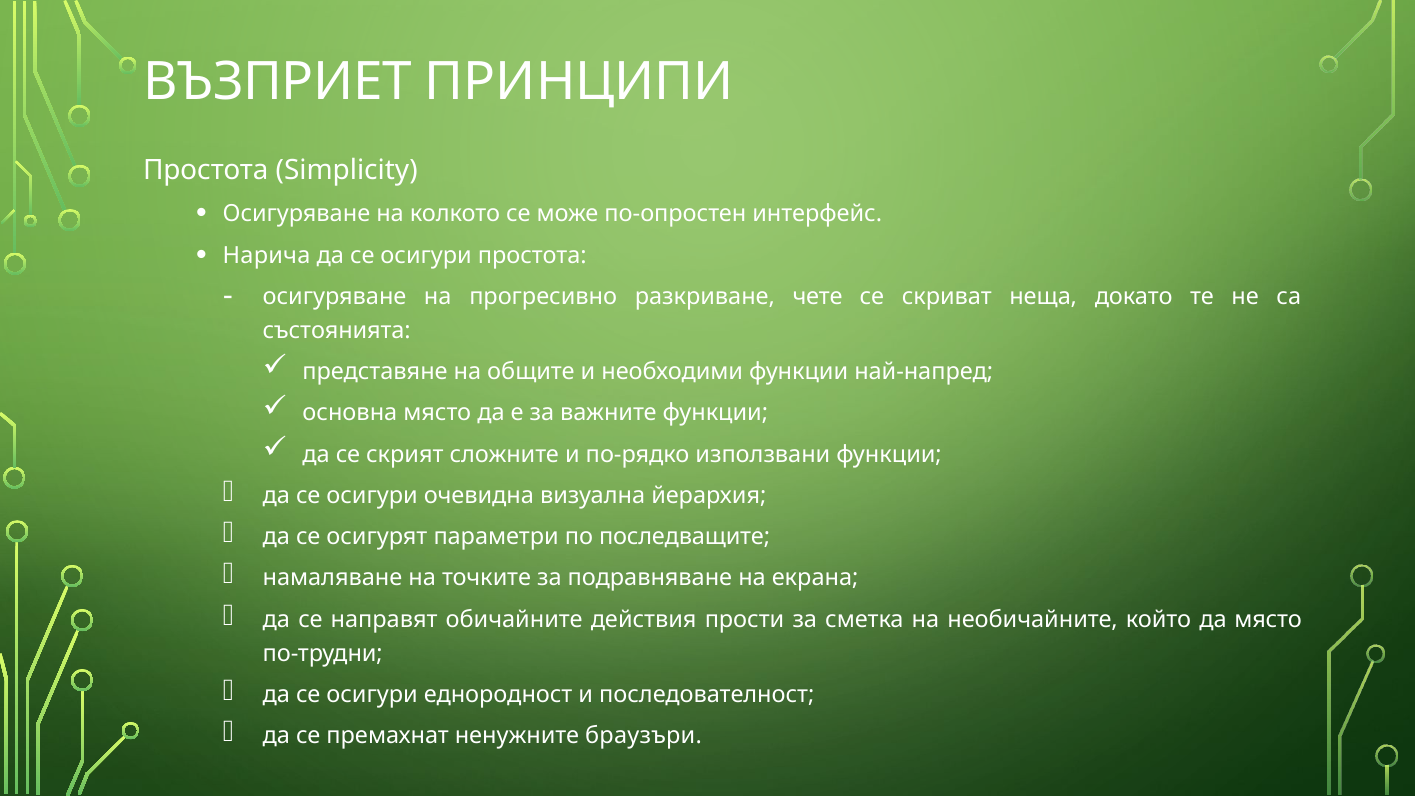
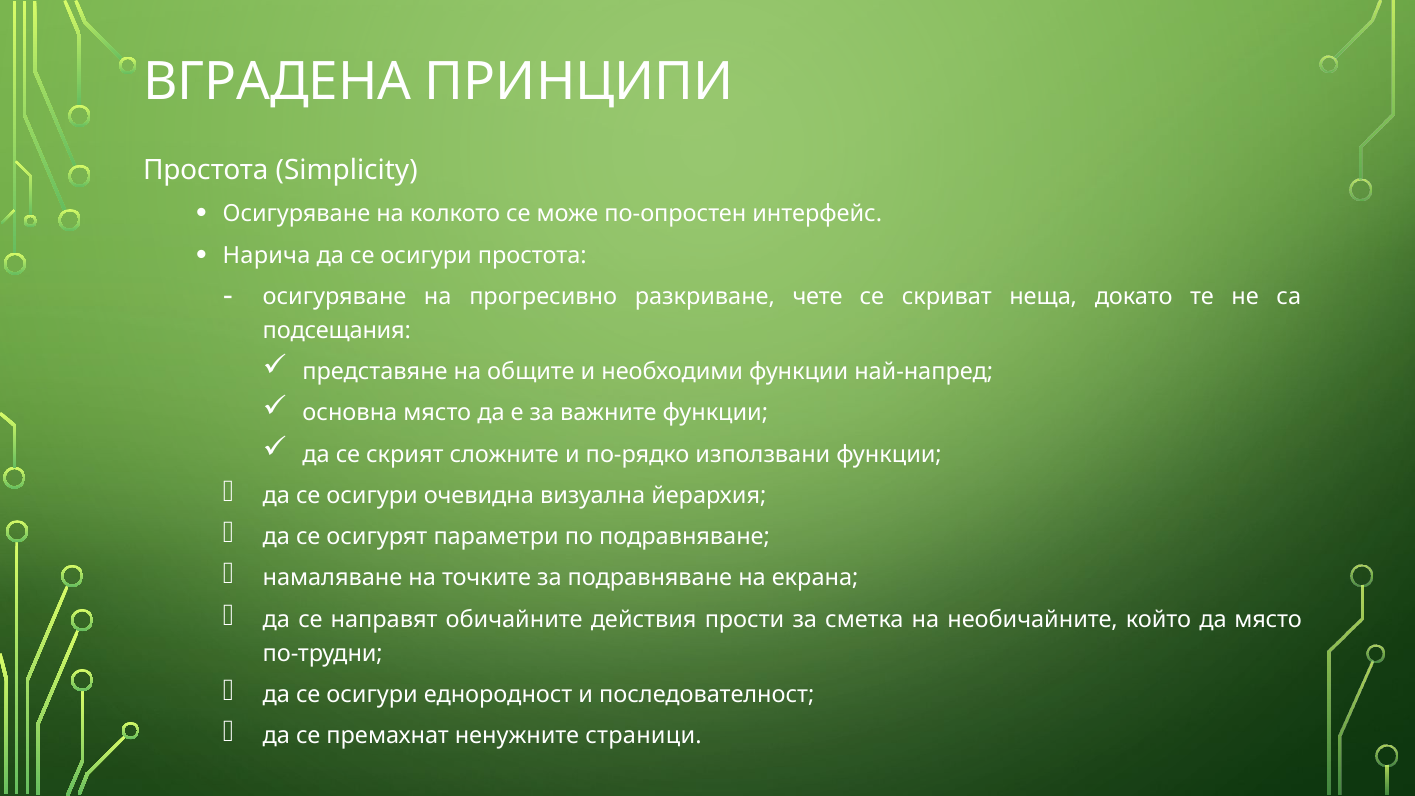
ВЪЗПРИЕТ: ВЪЗПРИЕТ -> ВГРАДЕНА
състоянията: състоянията -> подсещания
по последващите: последващите -> подравняване
браузъри: браузъри -> страници
